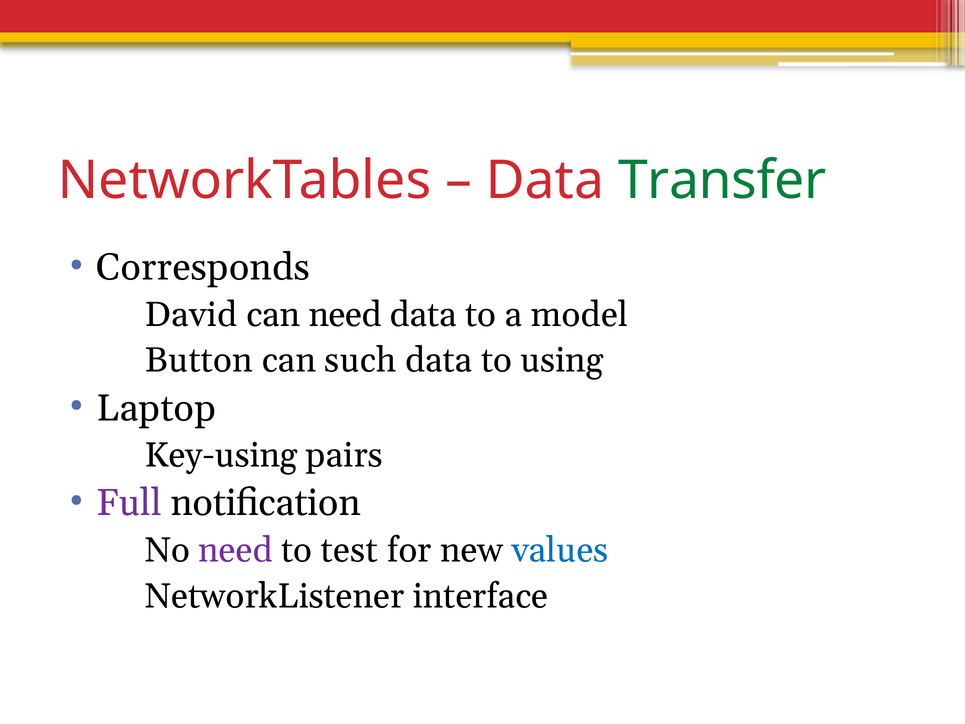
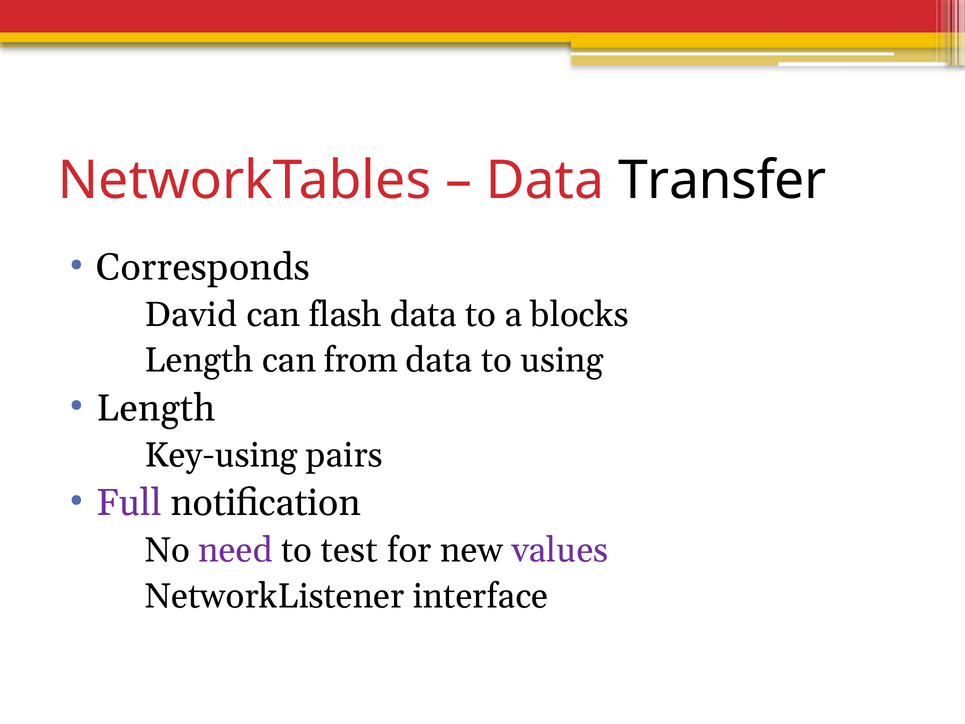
Transfer colour: green -> black
can need: need -> flash
model: model -> blocks
Button at (199, 360): Button -> Length
such: such -> from
Laptop at (156, 408): Laptop -> Length
values colour: blue -> purple
